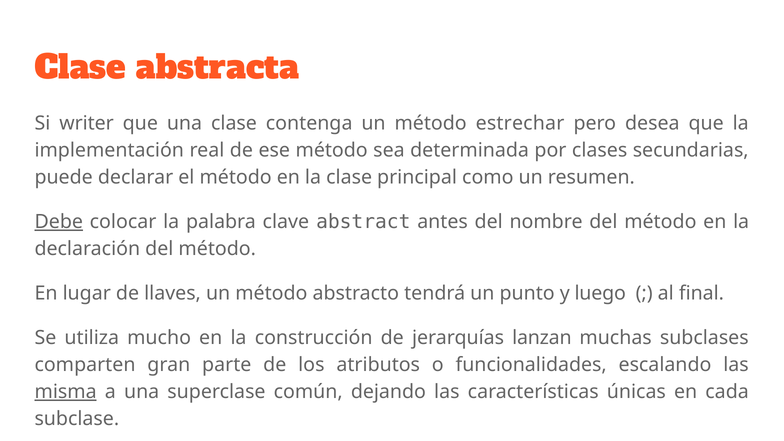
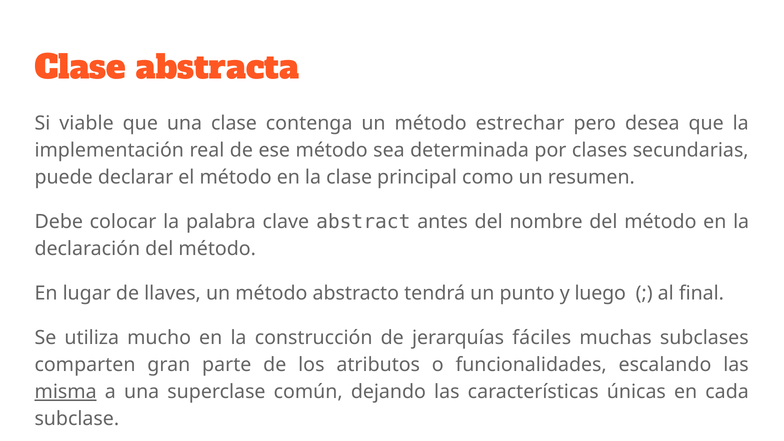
writer: writer -> viable
Debe underline: present -> none
lanzan: lanzan -> fáciles
